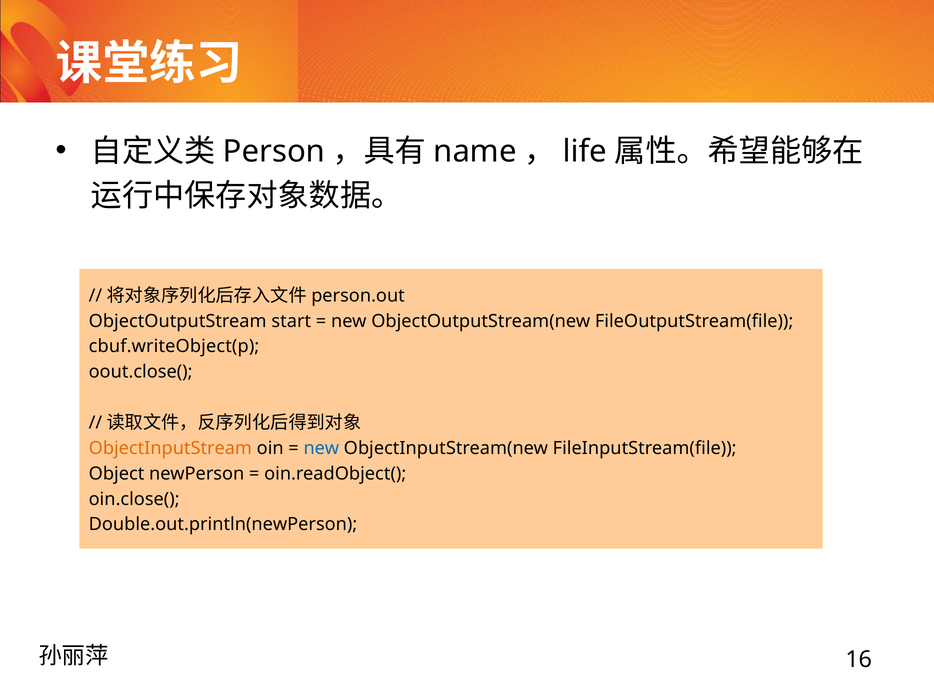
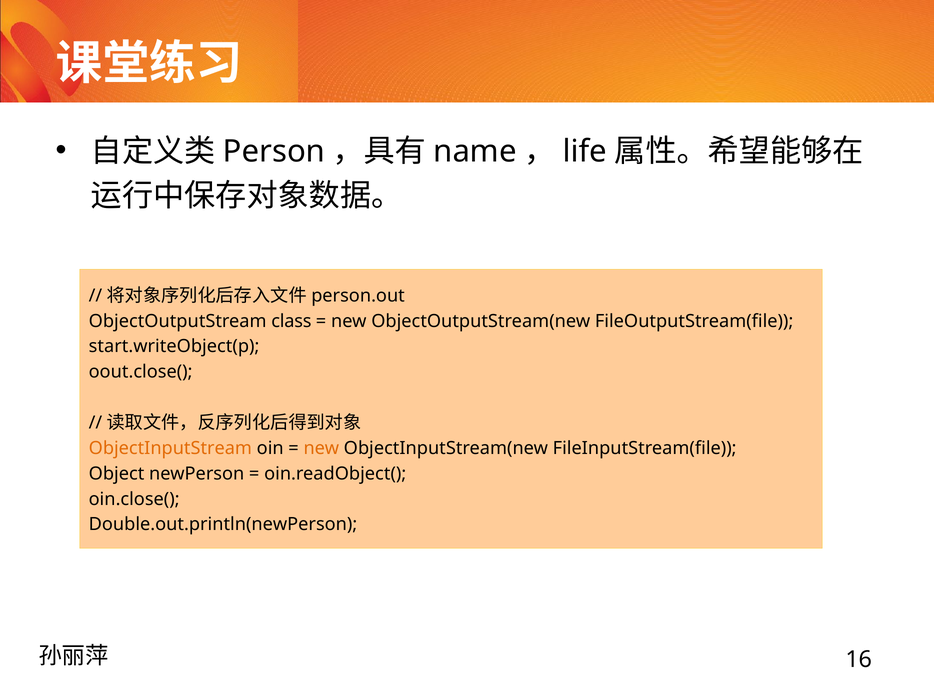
start: start -> class
cbuf.writeObject(p: cbuf.writeObject(p -> start.writeObject(p
new at (321, 449) colour: blue -> orange
